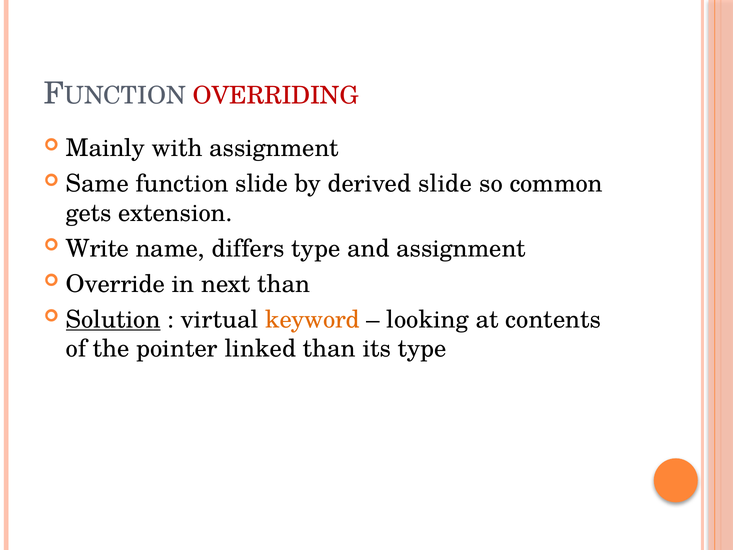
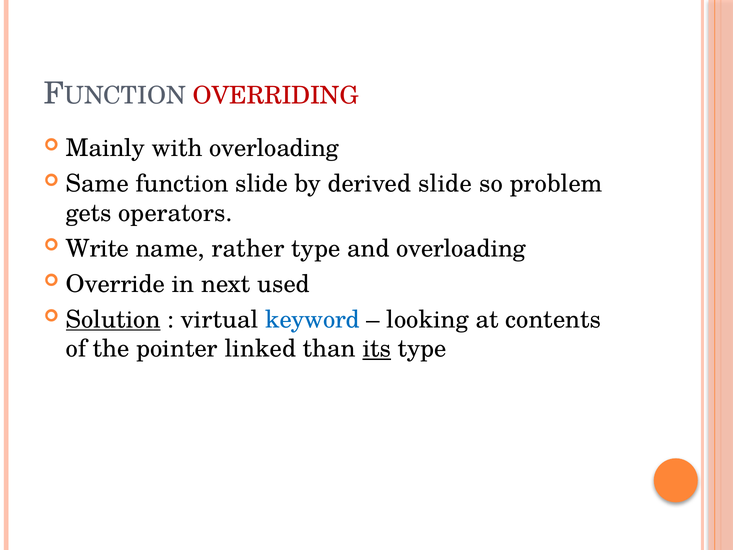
with assignment: assignment -> overloading
common: common -> problem
extension: extension -> operators
differs: differs -> rather
and assignment: assignment -> overloading
next than: than -> used
keyword colour: orange -> blue
its underline: none -> present
